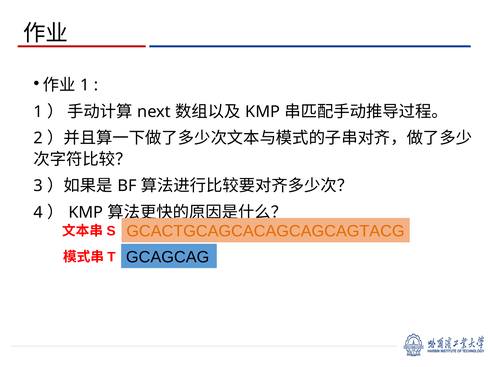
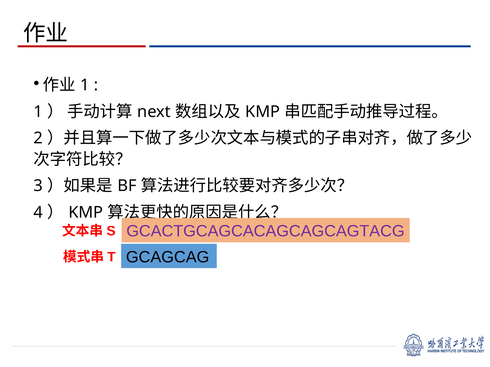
GCACTGCAGCACAGCAGCAGTACG colour: orange -> purple
